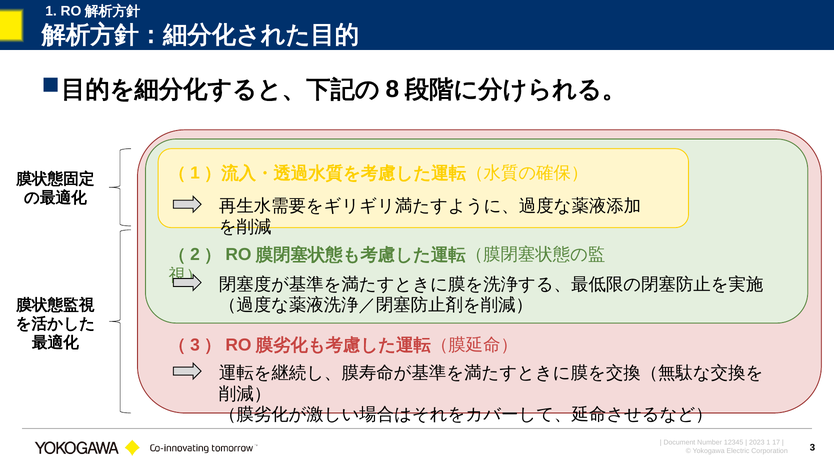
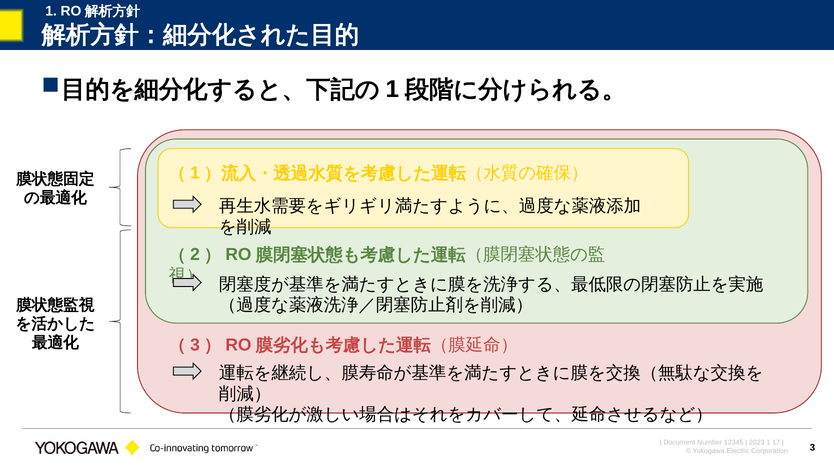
8 at (392, 89): 8 -> 1
